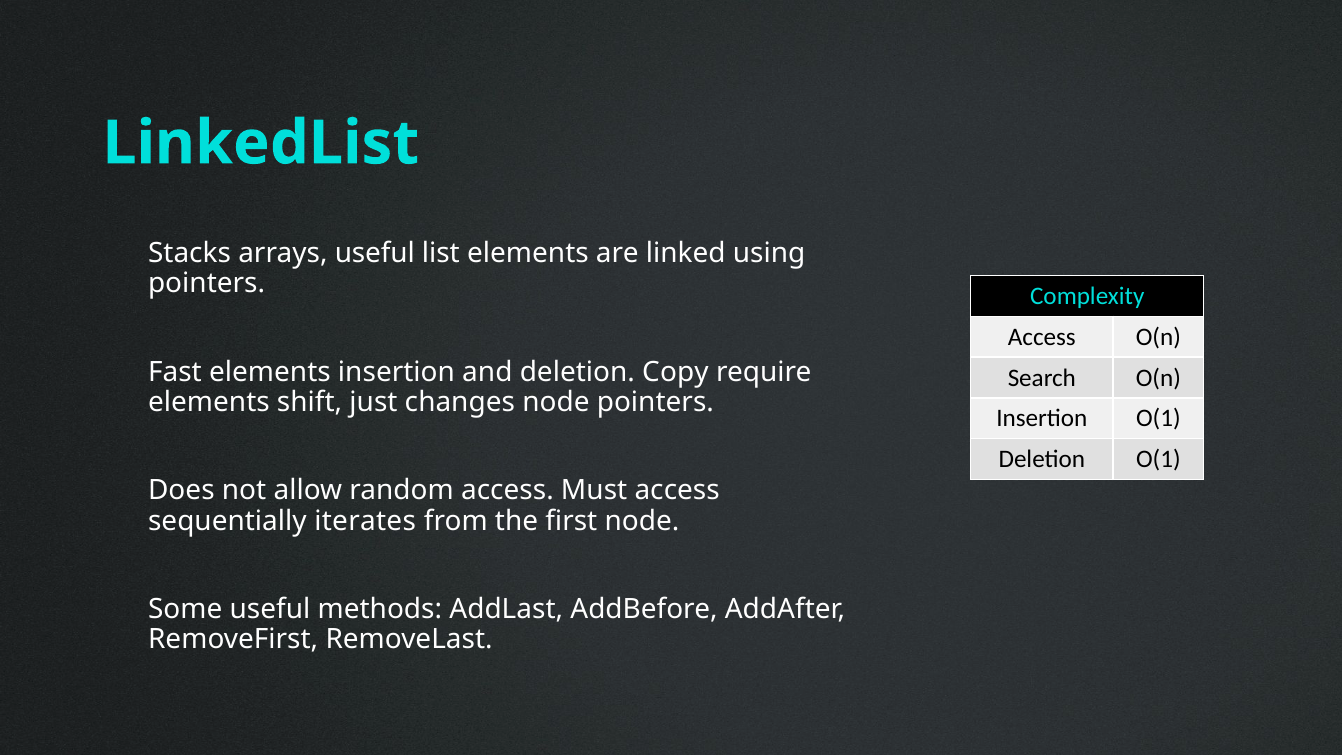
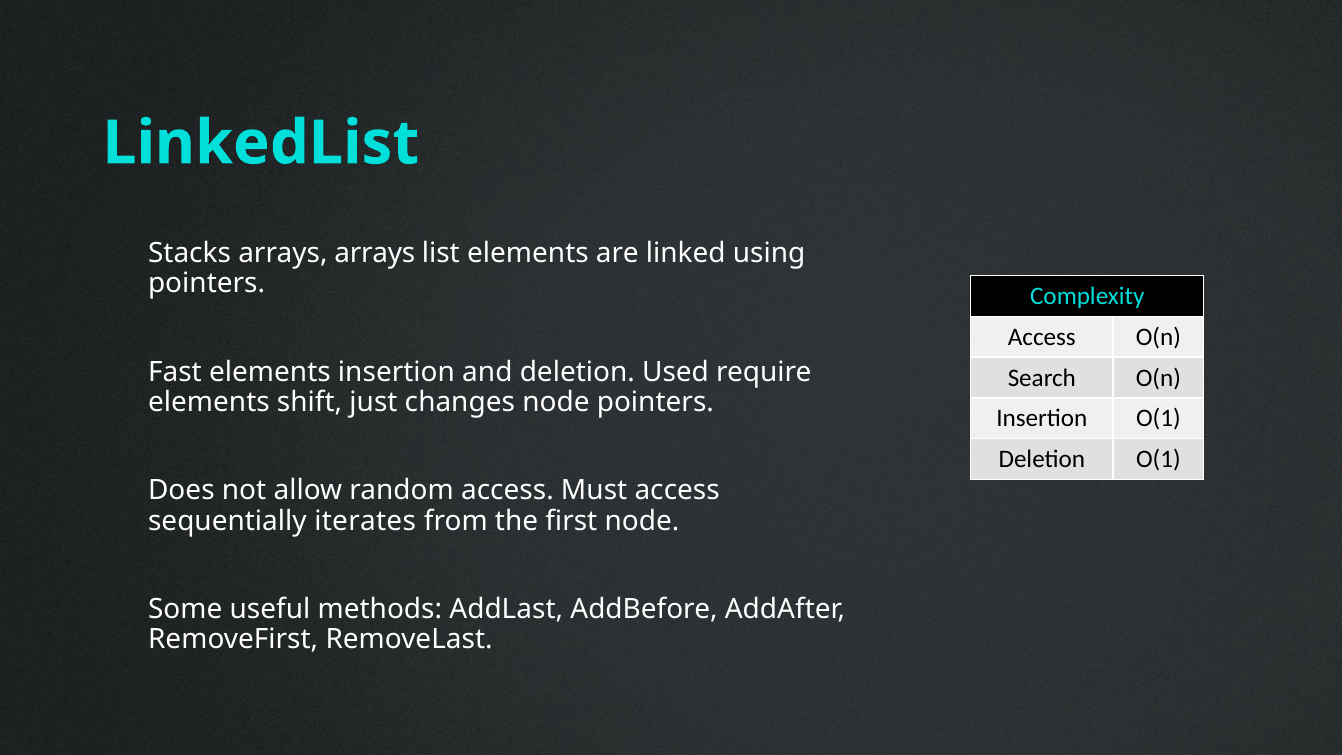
arrays useful: useful -> arrays
Copy: Copy -> Used
